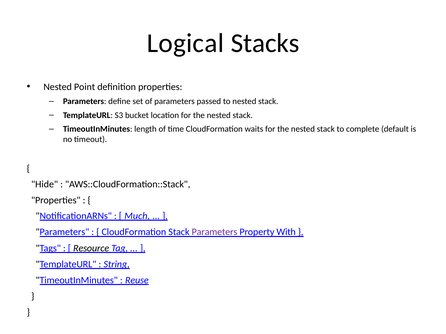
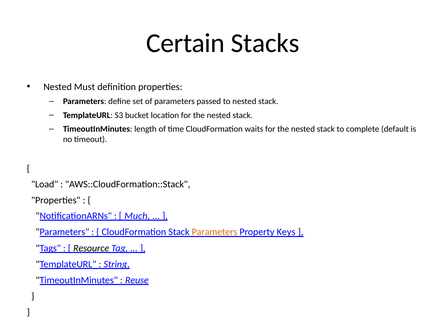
Logical: Logical -> Certain
Point: Point -> Must
Hide: Hide -> Load
Parameters at (215, 232) colour: purple -> orange
With: With -> Keys
